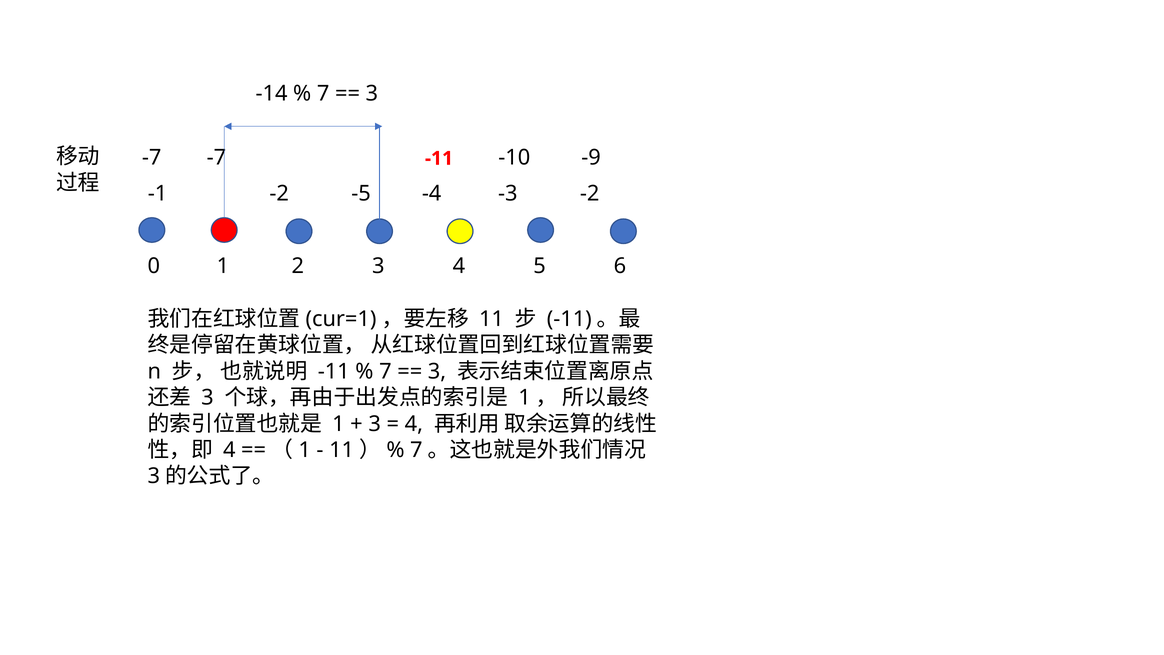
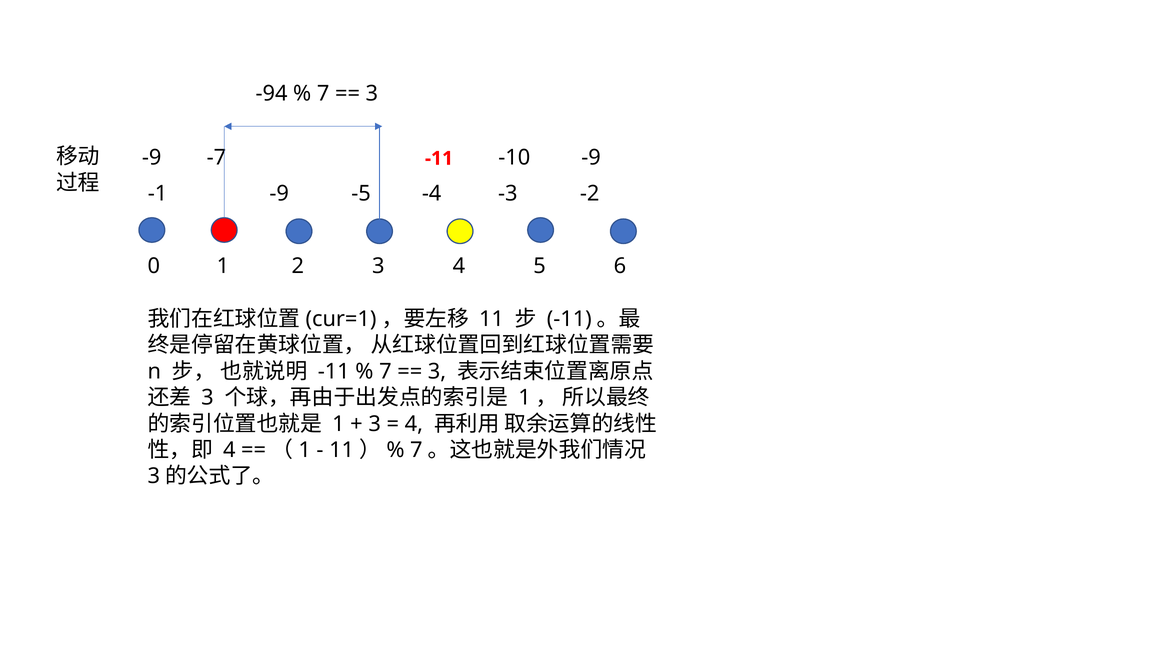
-14: -14 -> -94
-7 at (152, 157): -7 -> -9
-1 -2: -2 -> -9
